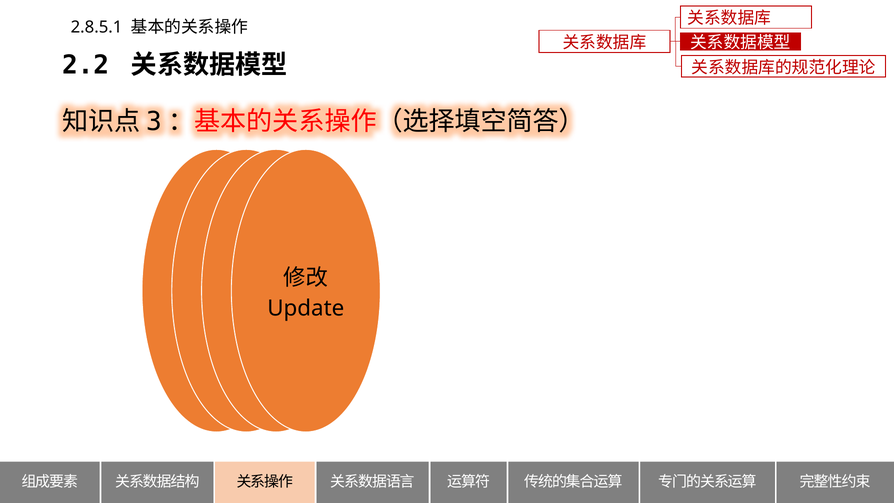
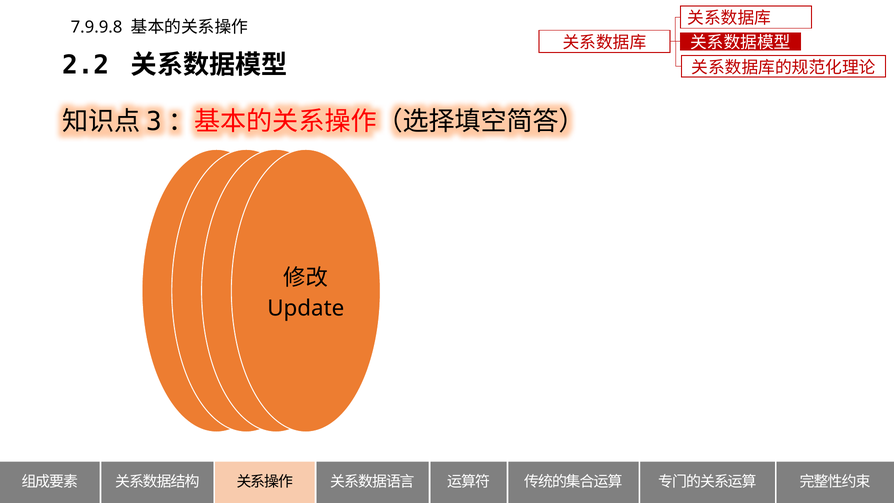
2.8.5.1: 2.8.5.1 -> 7.9.9.8
